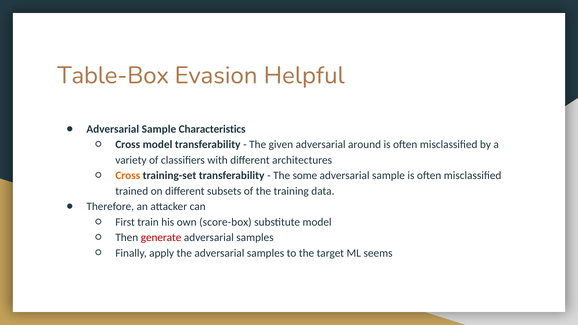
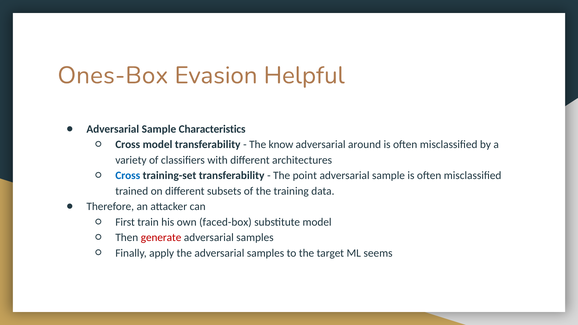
Table-Box: Table-Box -> Ones-Box
given: given -> know
Cross at (128, 176) colour: orange -> blue
some: some -> point
score-box: score-box -> faced-box
